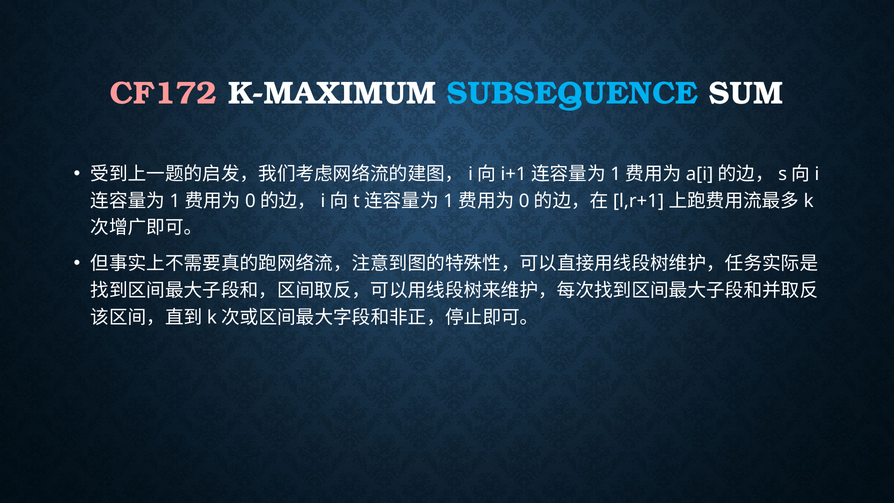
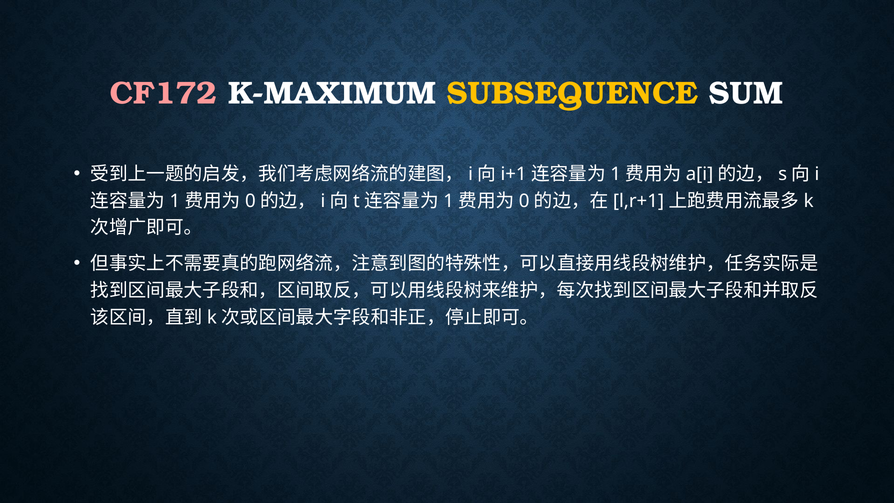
SUBSEQUENCE colour: light blue -> yellow
